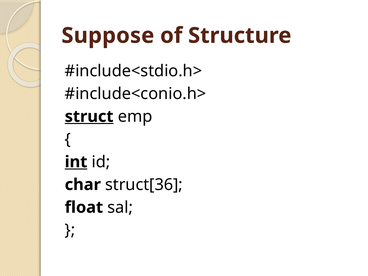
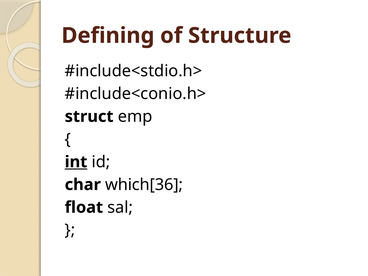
Suppose: Suppose -> Defining
struct underline: present -> none
struct[36: struct[36 -> which[36
